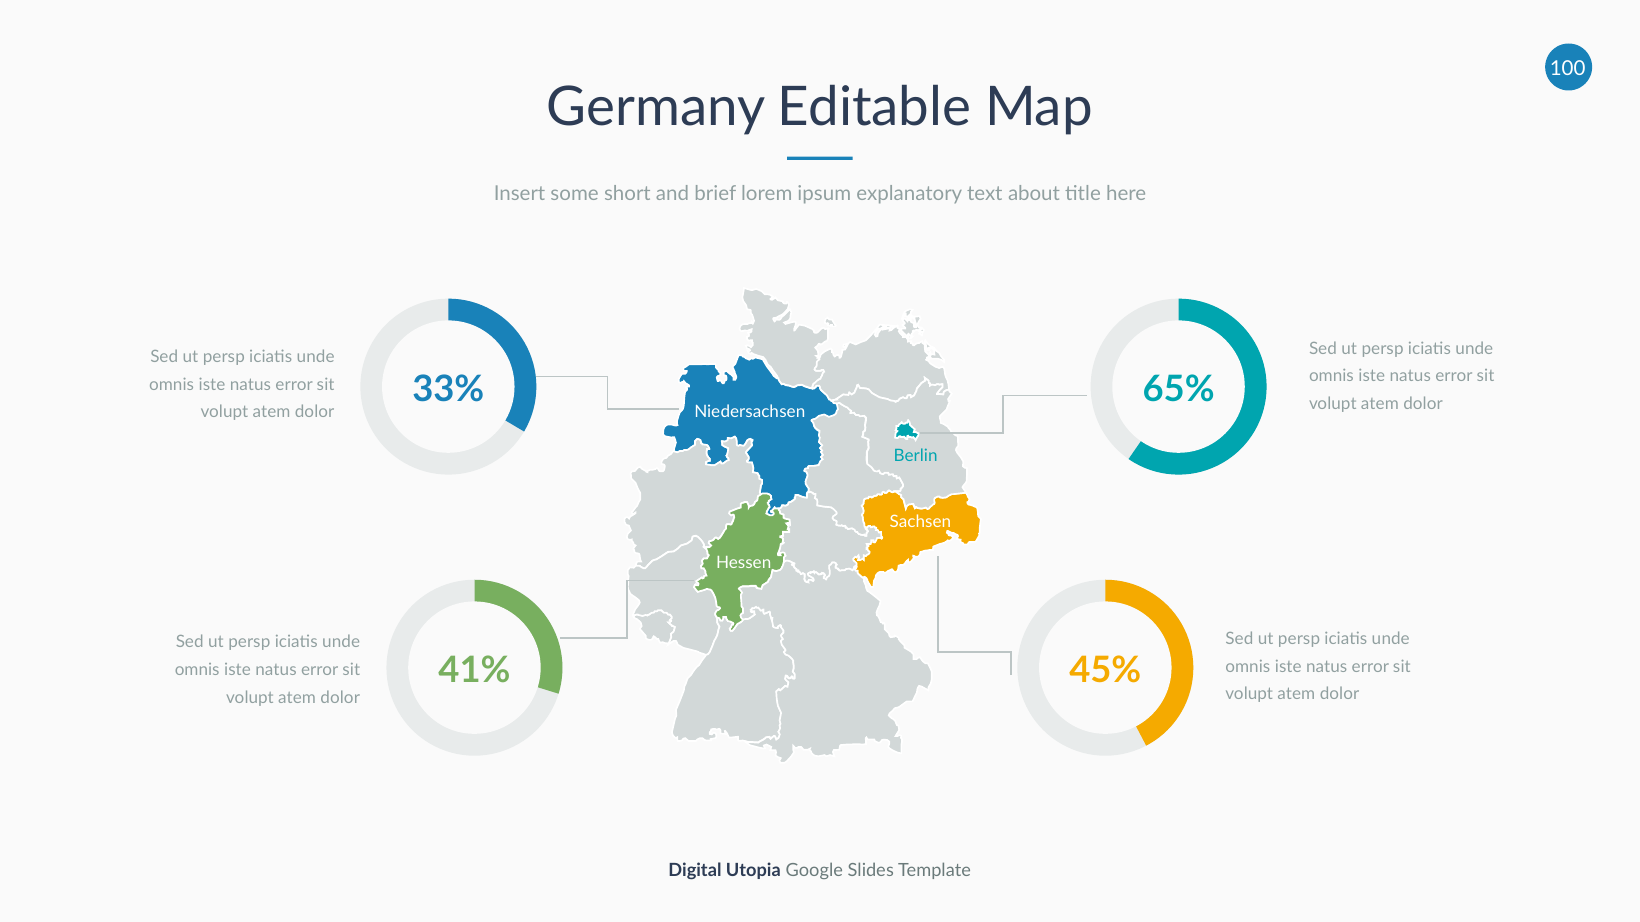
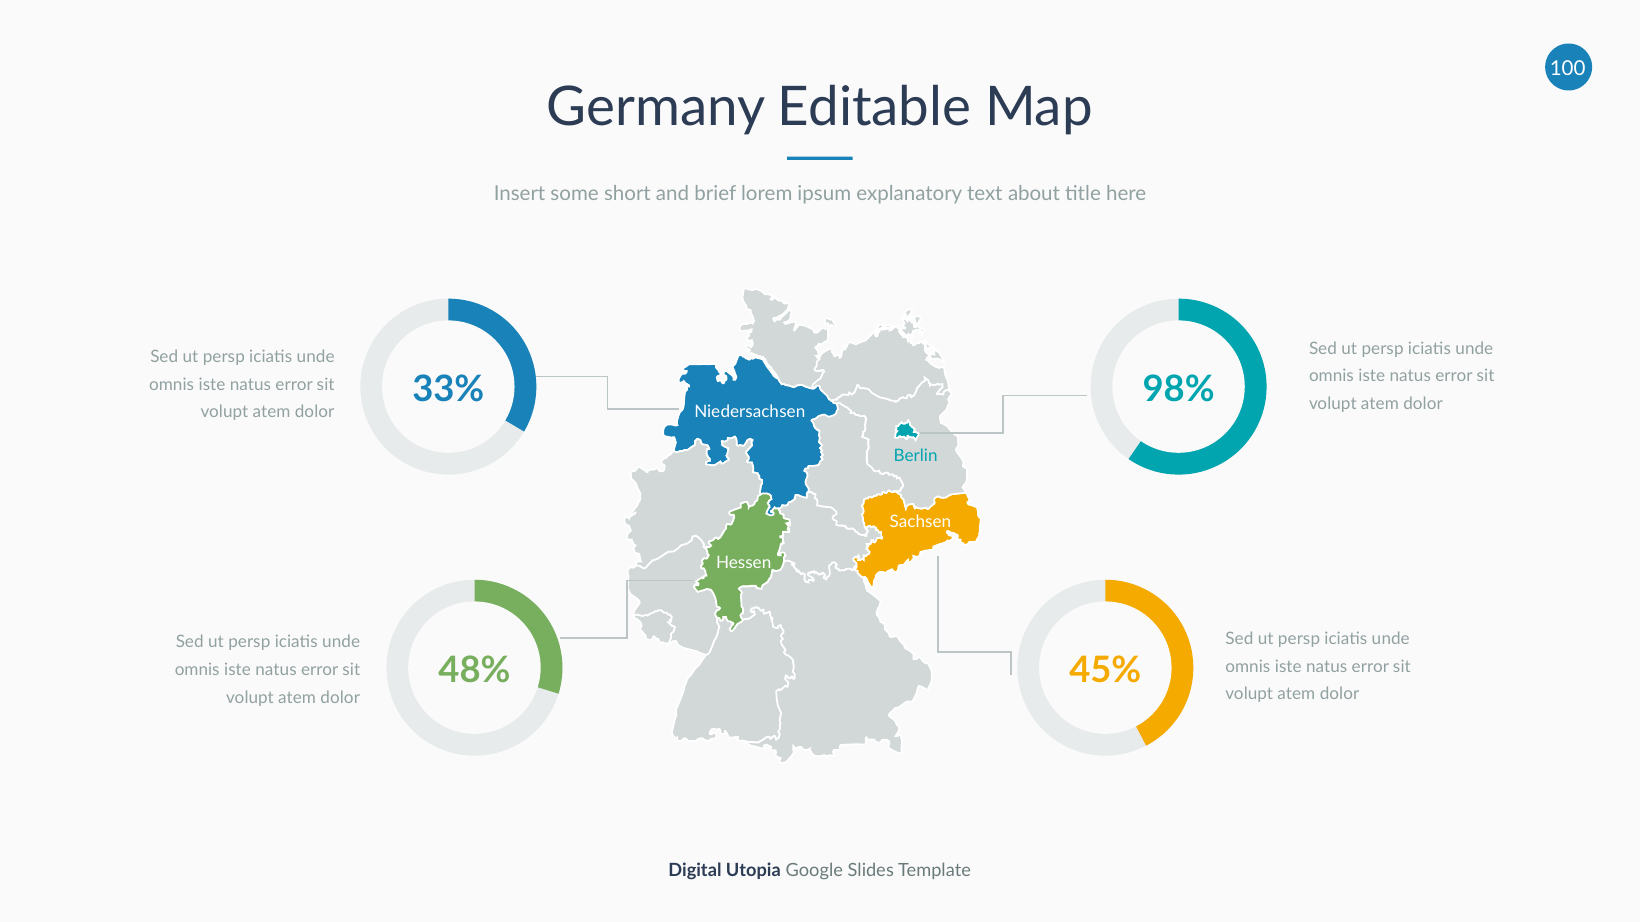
65%: 65% -> 98%
41%: 41% -> 48%
